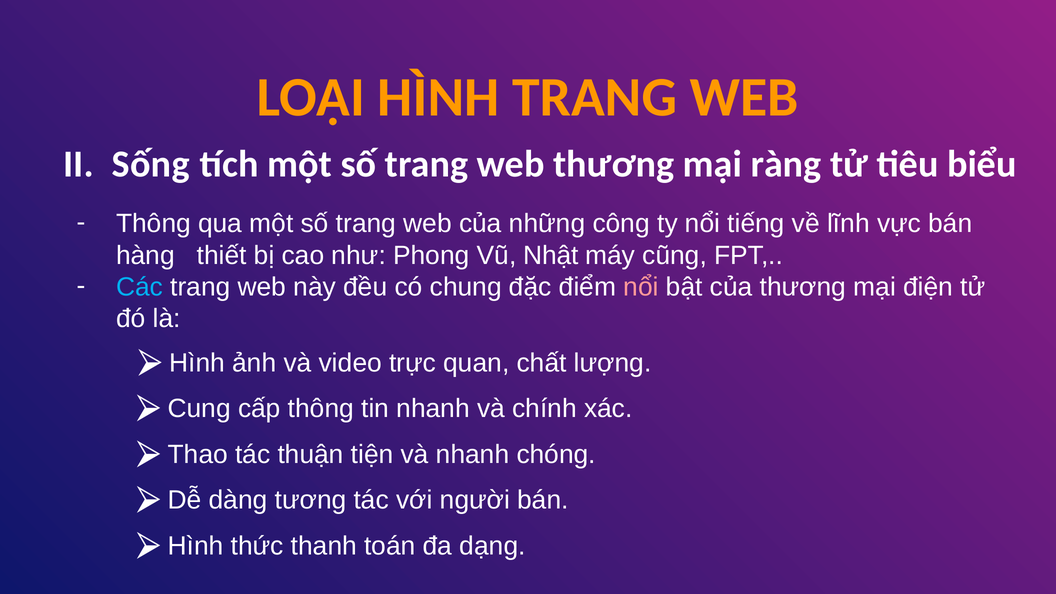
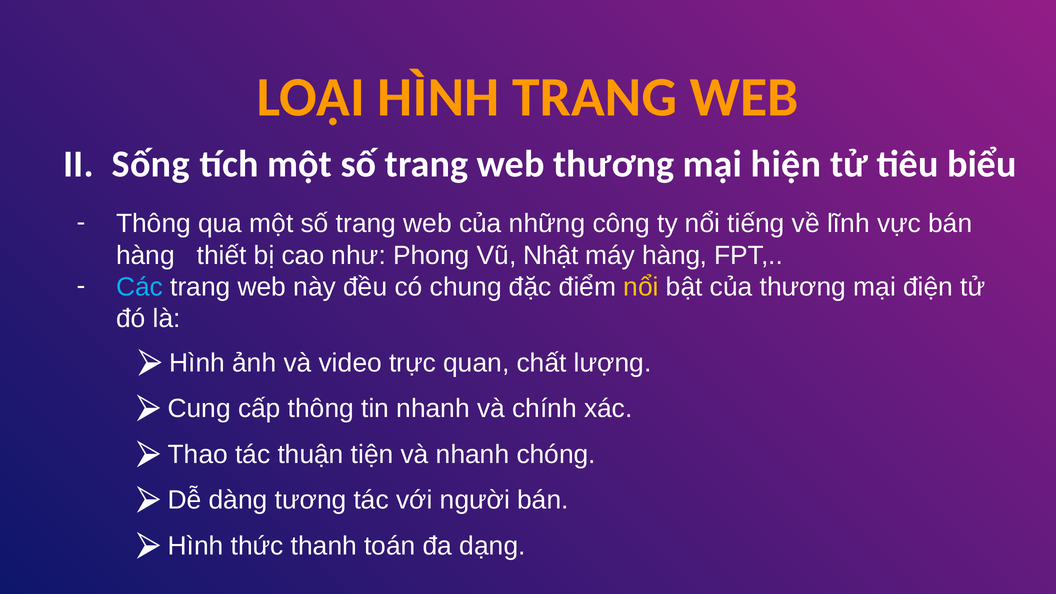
ràng: ràng -> hiện
máy cũng: cũng -> hàng
nổi at (641, 287) colour: pink -> yellow
